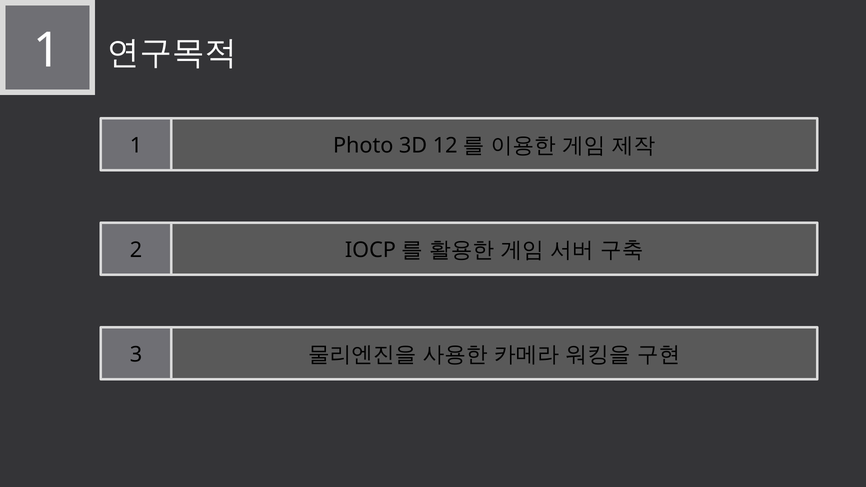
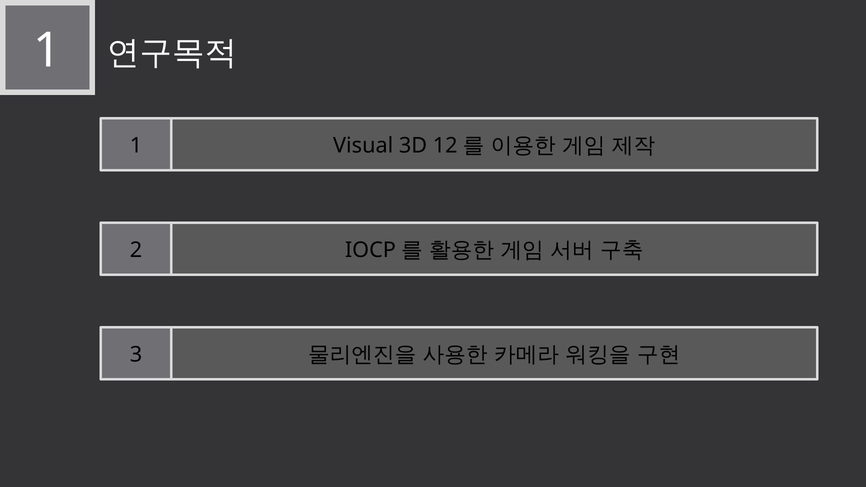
Photo: Photo -> Visual
